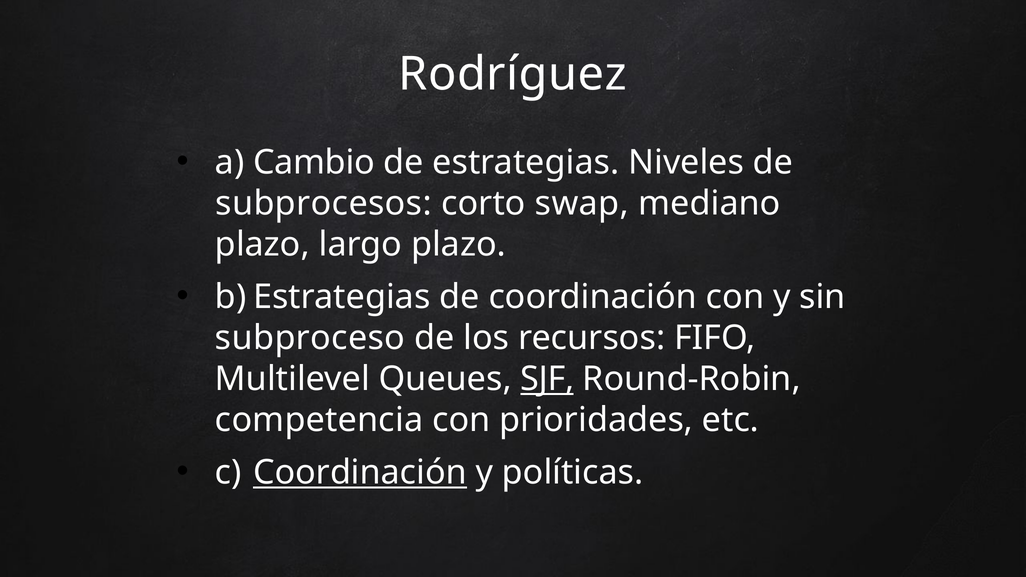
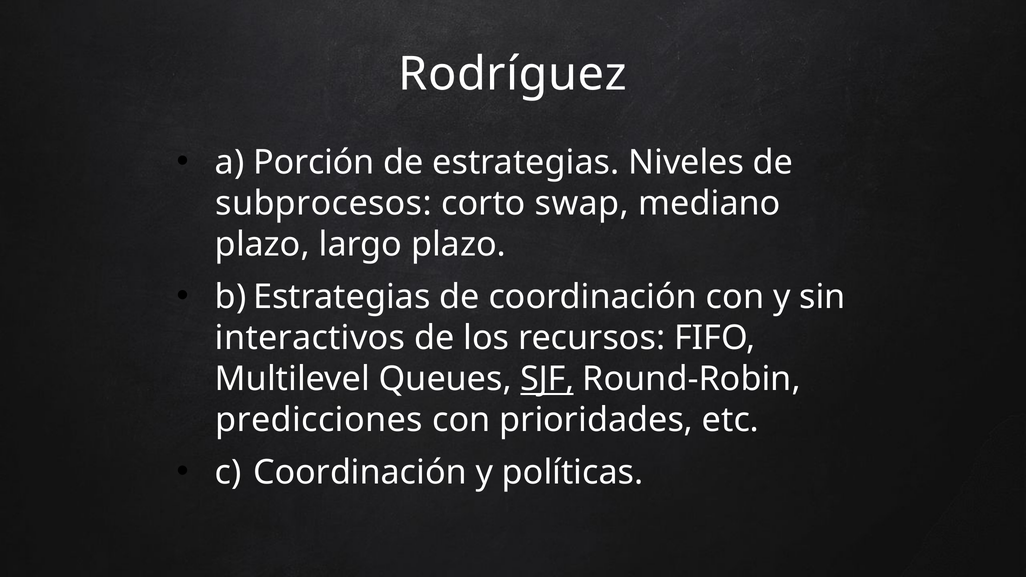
Cambio: Cambio -> Porción
subproceso: subproceso -> interactivos
competencia: competencia -> predicciones
Coordinación at (360, 473) underline: present -> none
